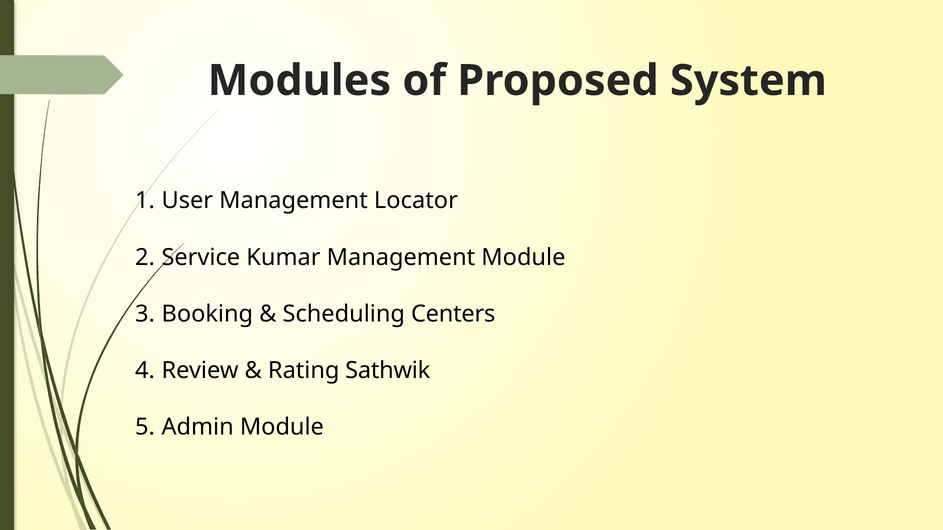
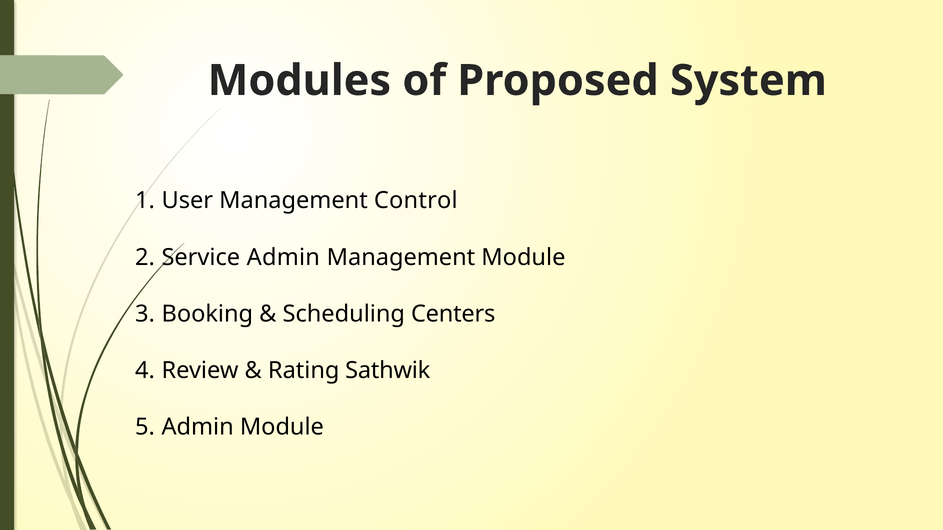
Locator: Locator -> Control
Service Kumar: Kumar -> Admin
